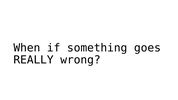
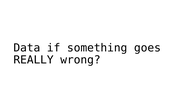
When: When -> Data
